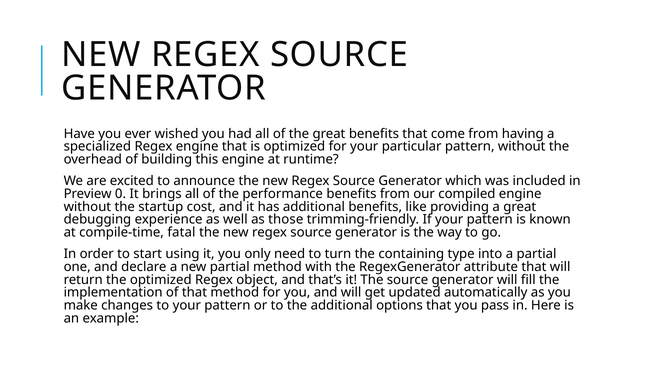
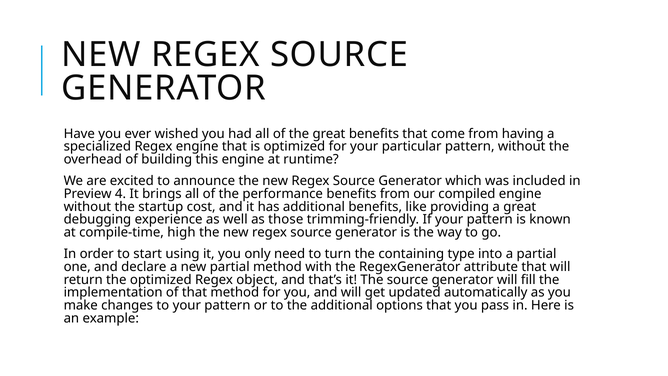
0: 0 -> 4
fatal: fatal -> high
